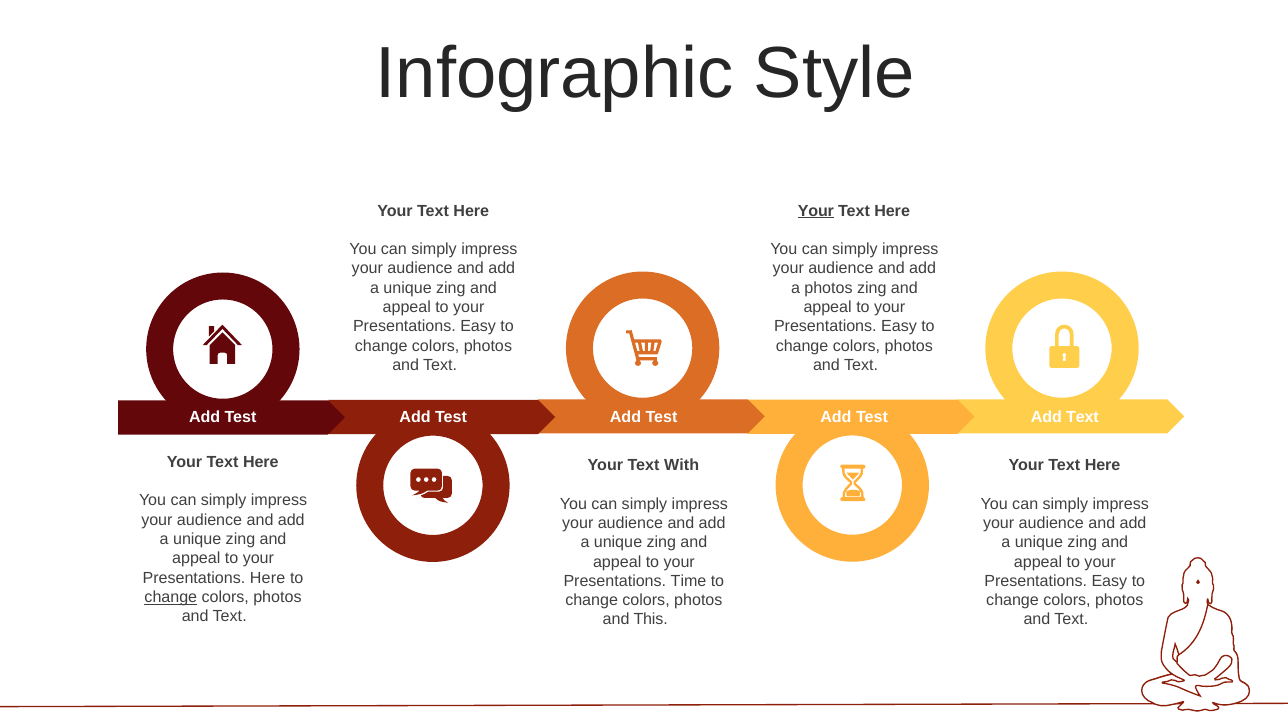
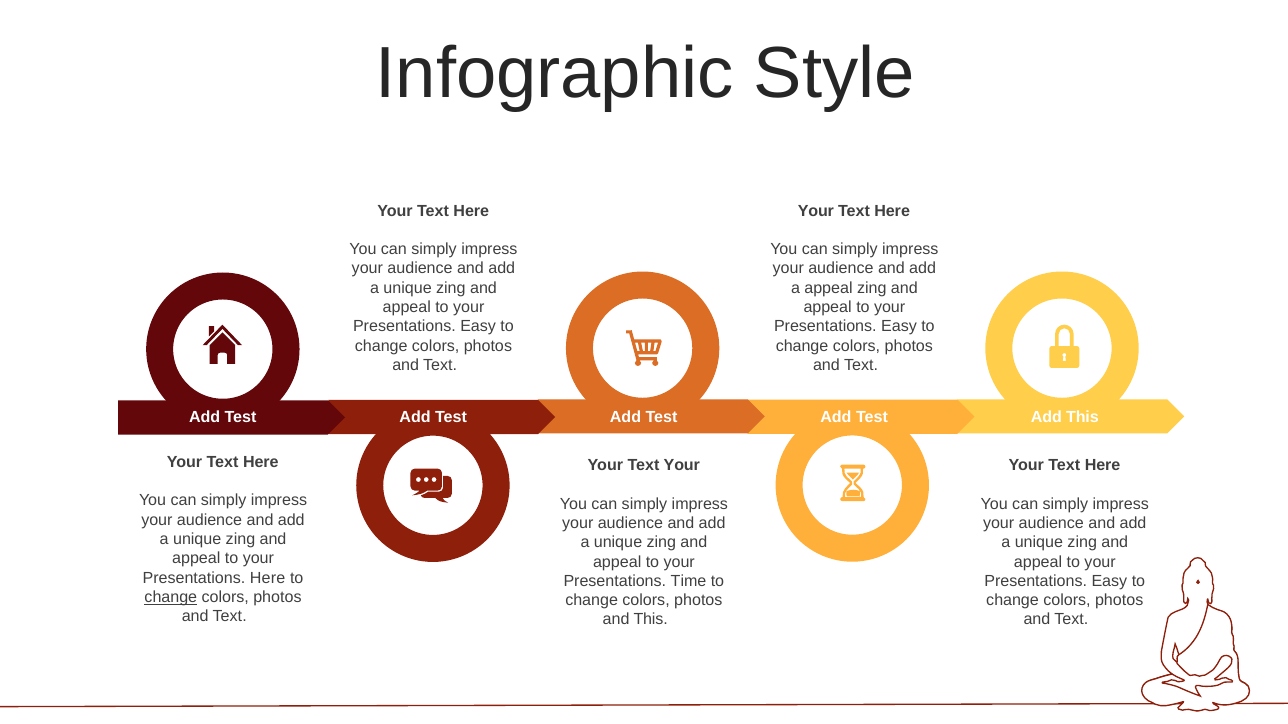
Your at (816, 211) underline: present -> none
a photos: photos -> appeal
Add Text: Text -> This
Your Text With: With -> Your
